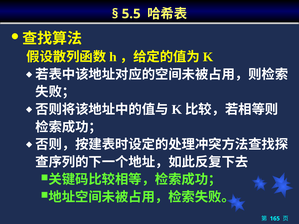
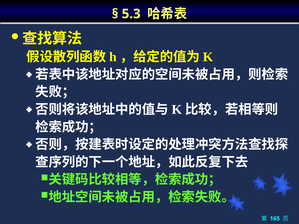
5.5: 5.5 -> 5.3
